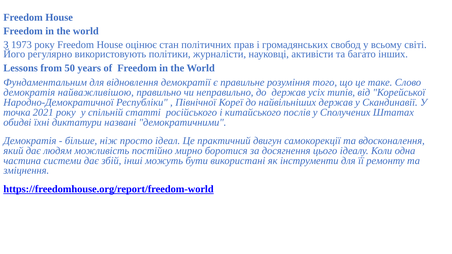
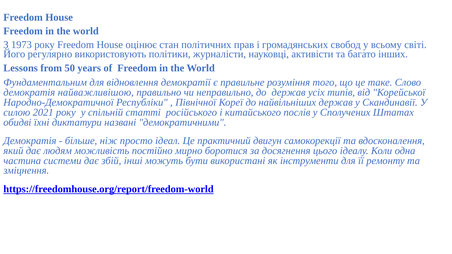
точка: точка -> силою
